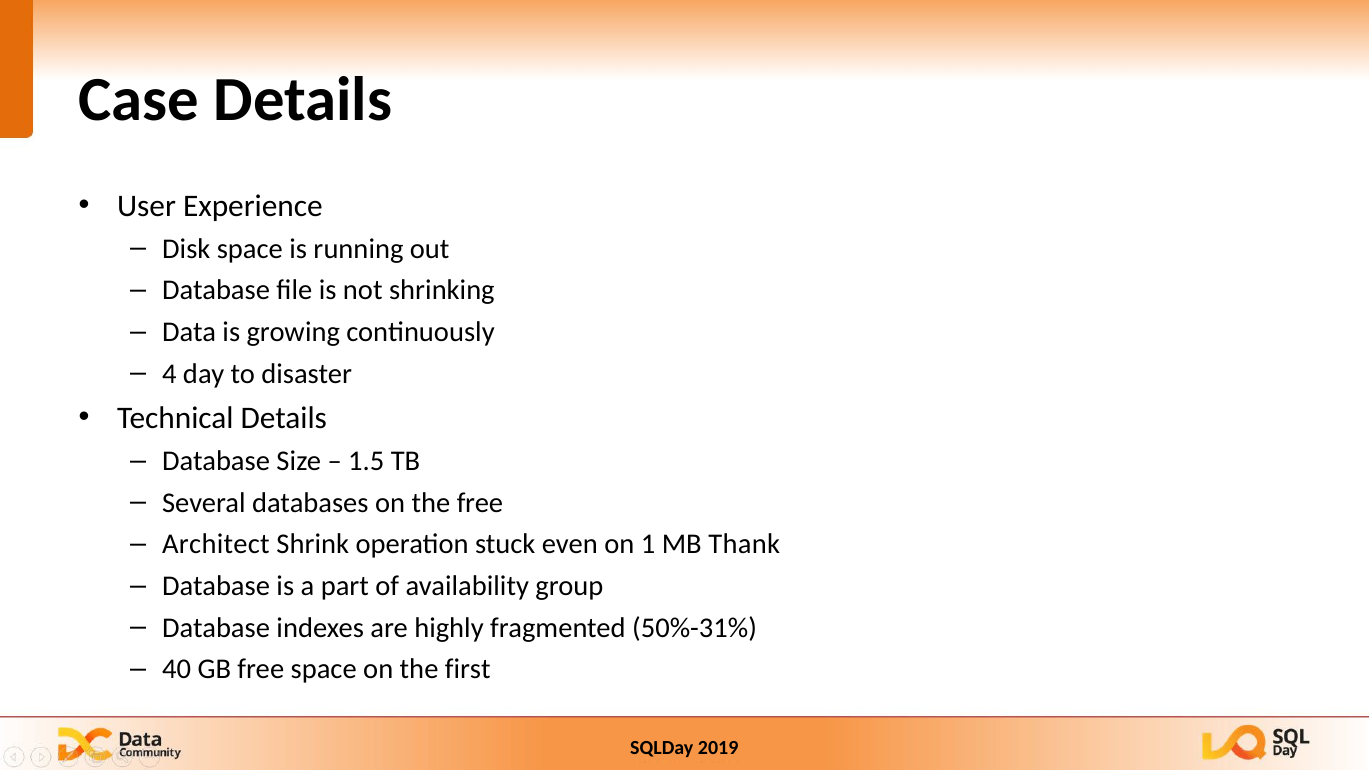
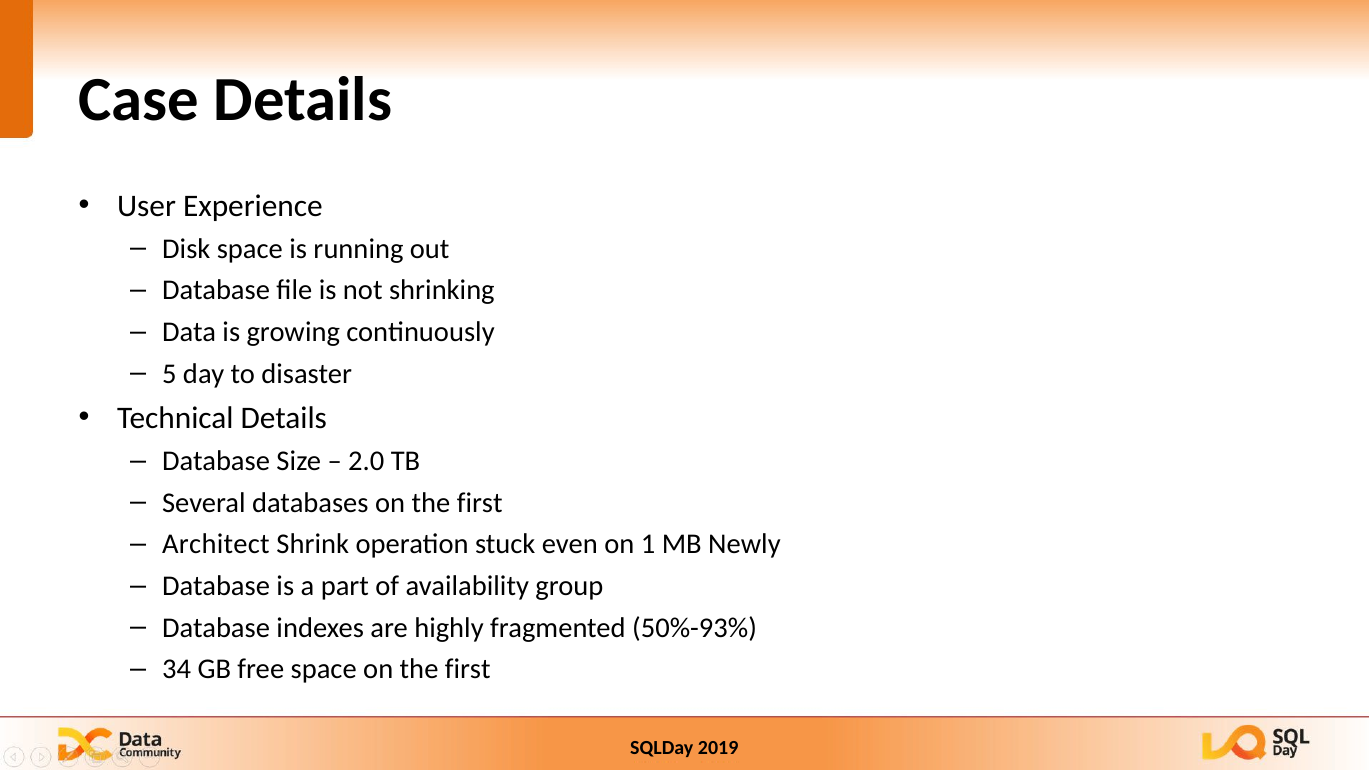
4: 4 -> 5
1.5: 1.5 -> 2.0
databases on the free: free -> first
Thank: Thank -> Newly
50%-31%: 50%-31% -> 50%-93%
40: 40 -> 34
